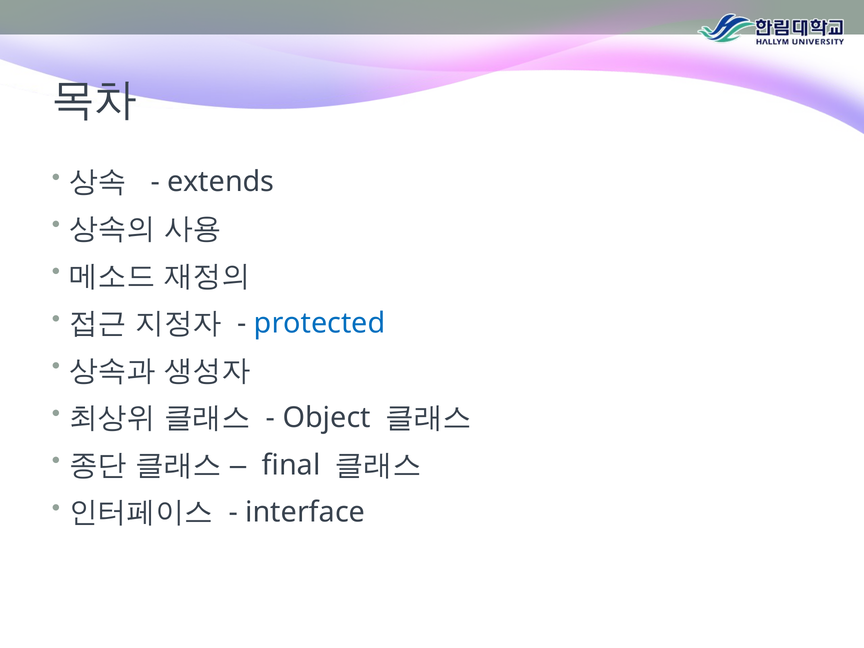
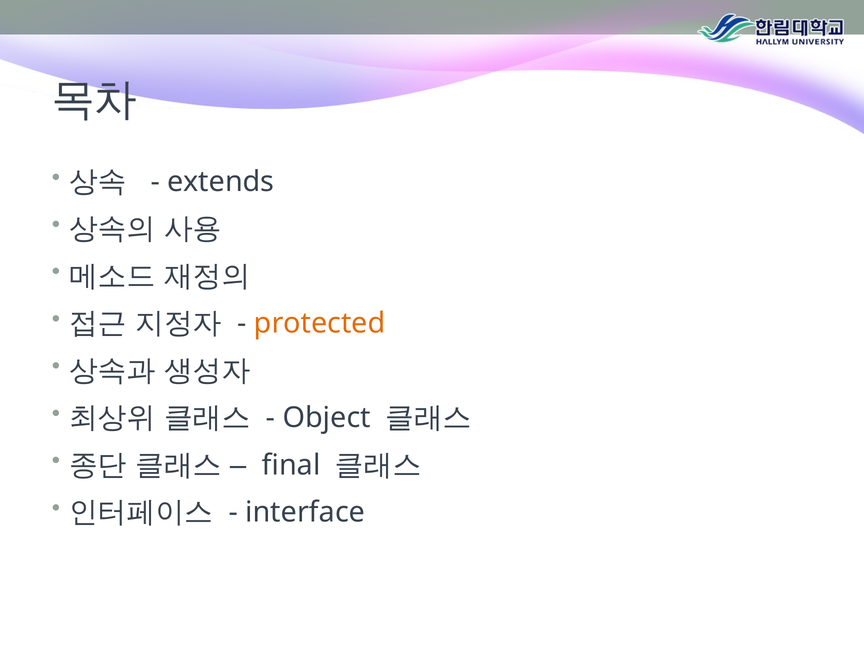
protected colour: blue -> orange
